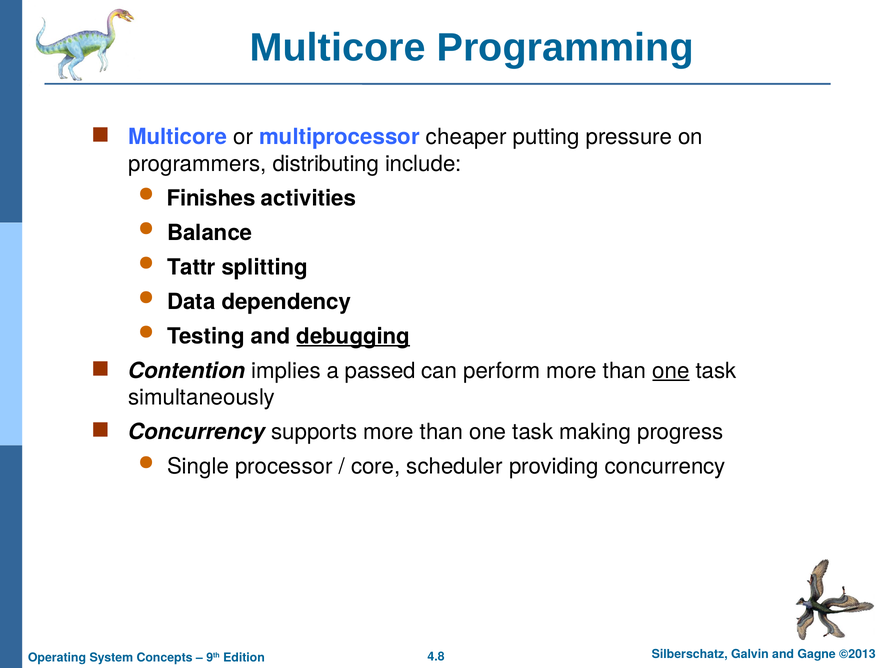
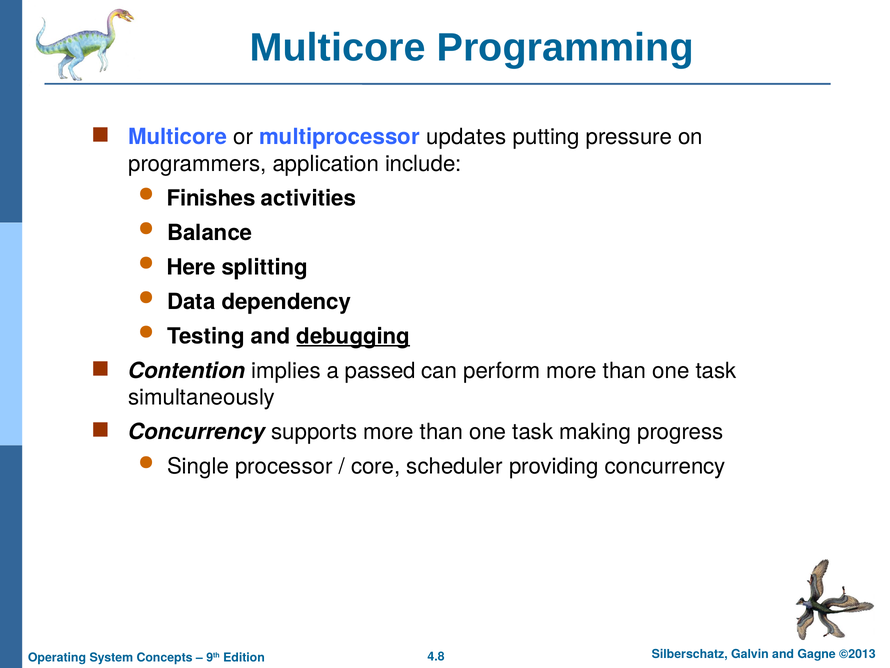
cheaper: cheaper -> updates
distributing: distributing -> application
Tattr: Tattr -> Here
one at (671, 371) underline: present -> none
